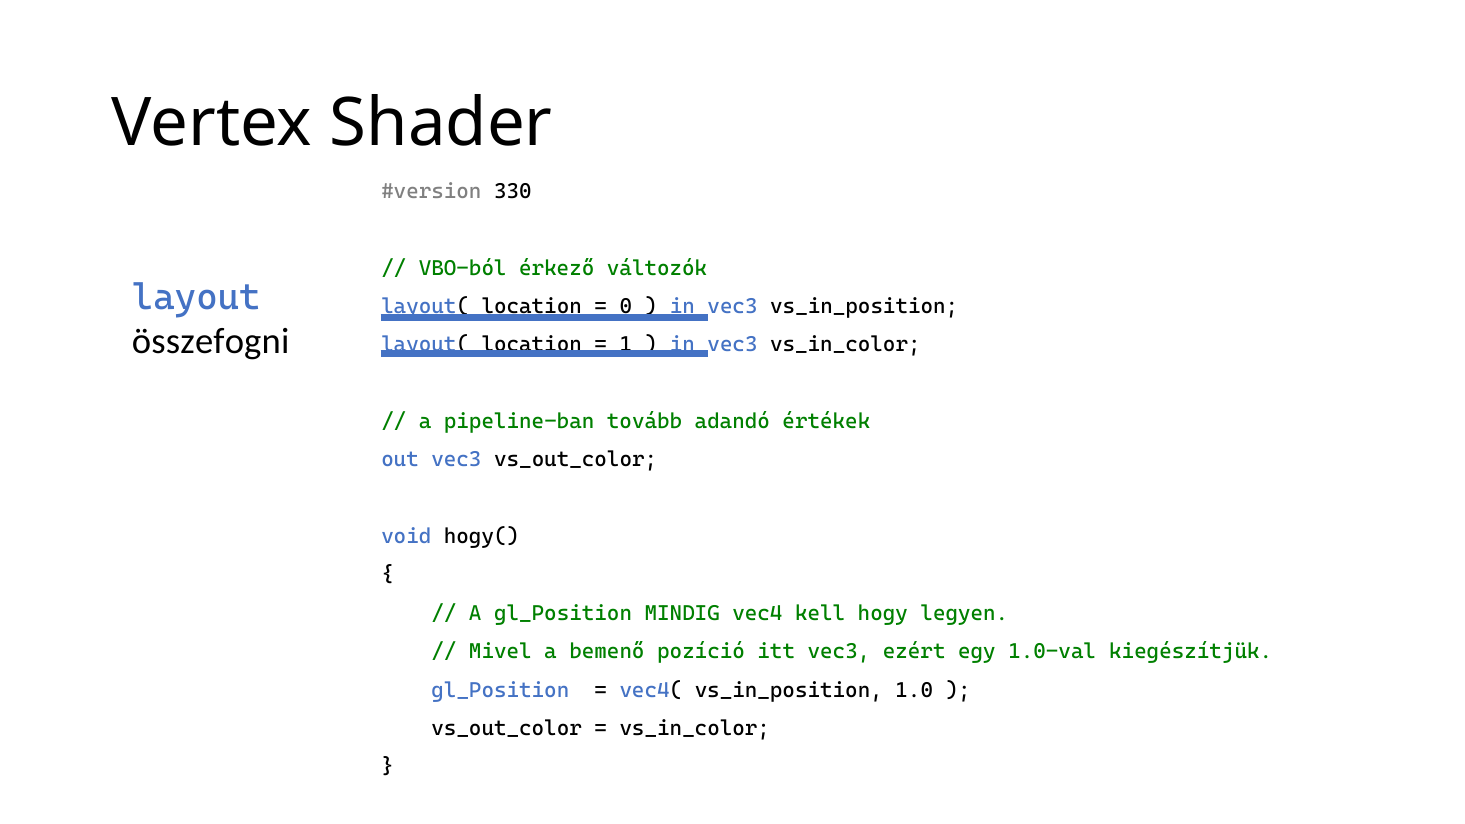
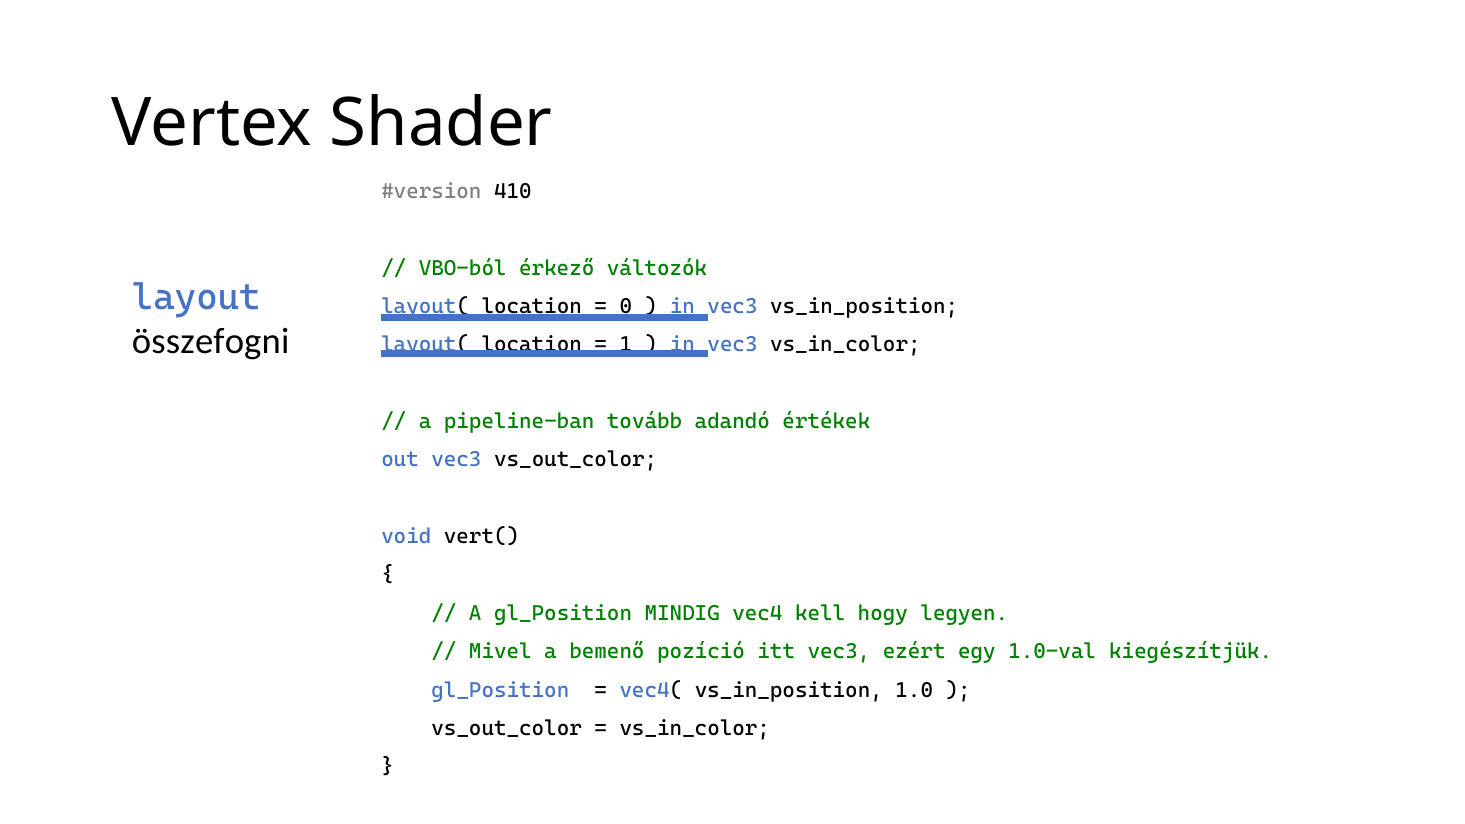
330: 330 -> 410
hogy(: hogy( -> vert(
